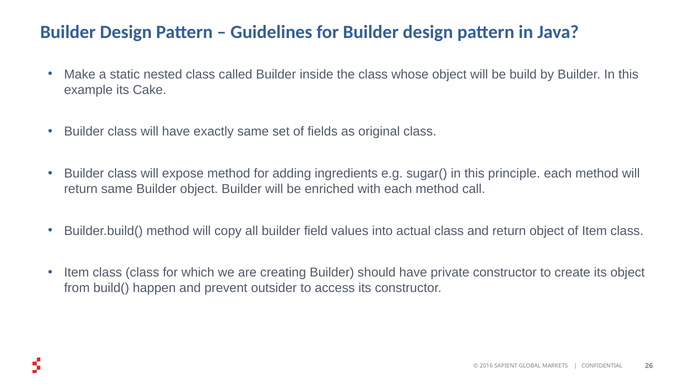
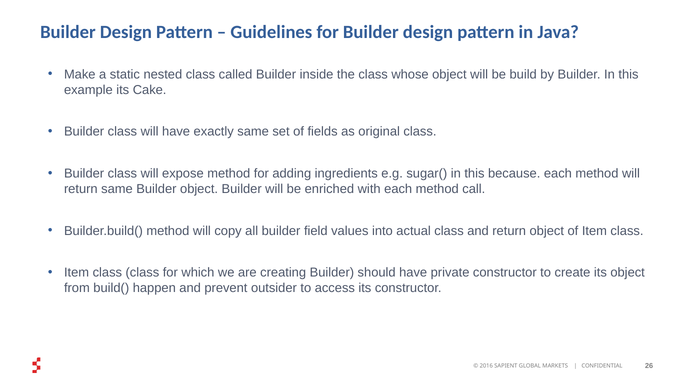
principle: principle -> because
